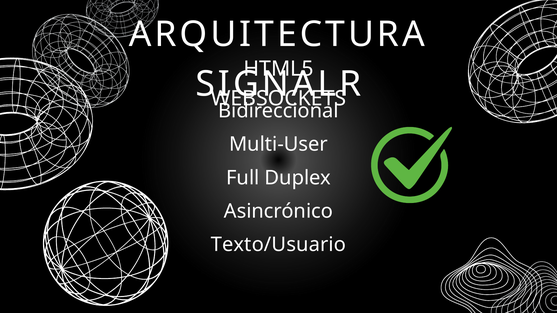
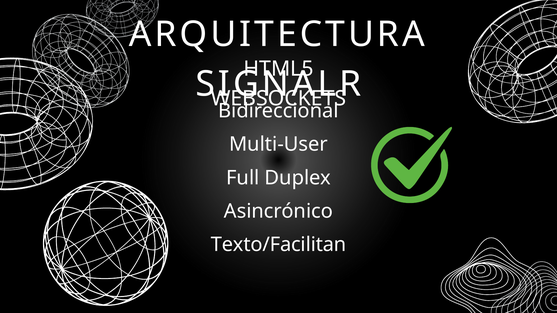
Texto/Usuario: Texto/Usuario -> Texto/Facilitan
